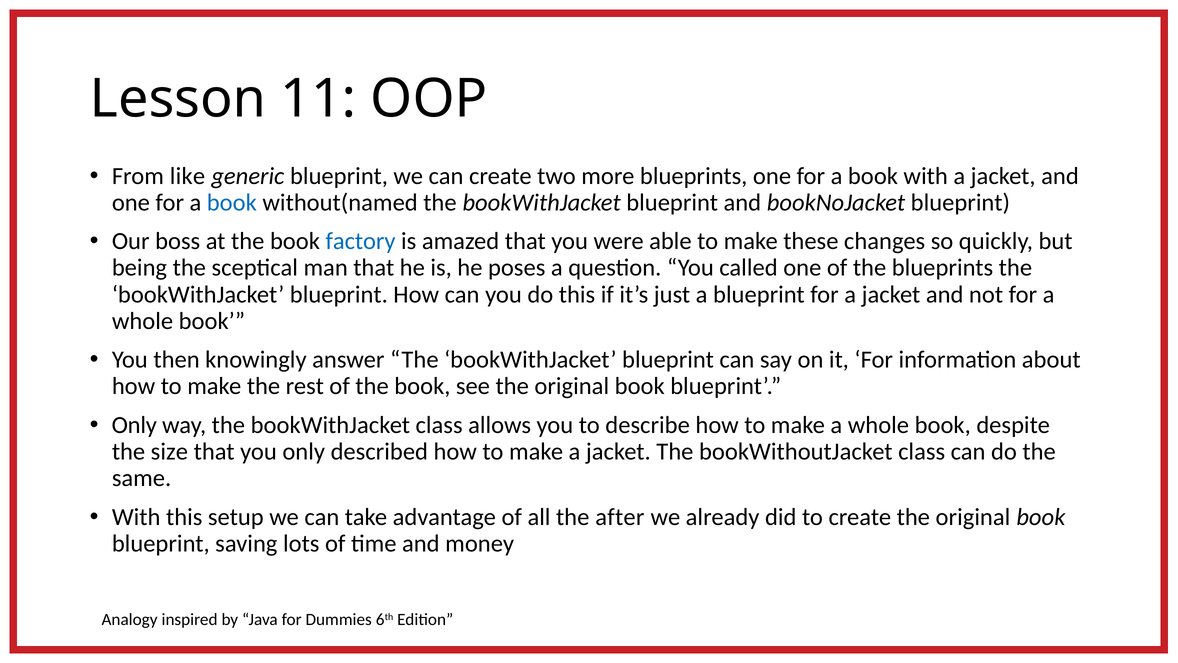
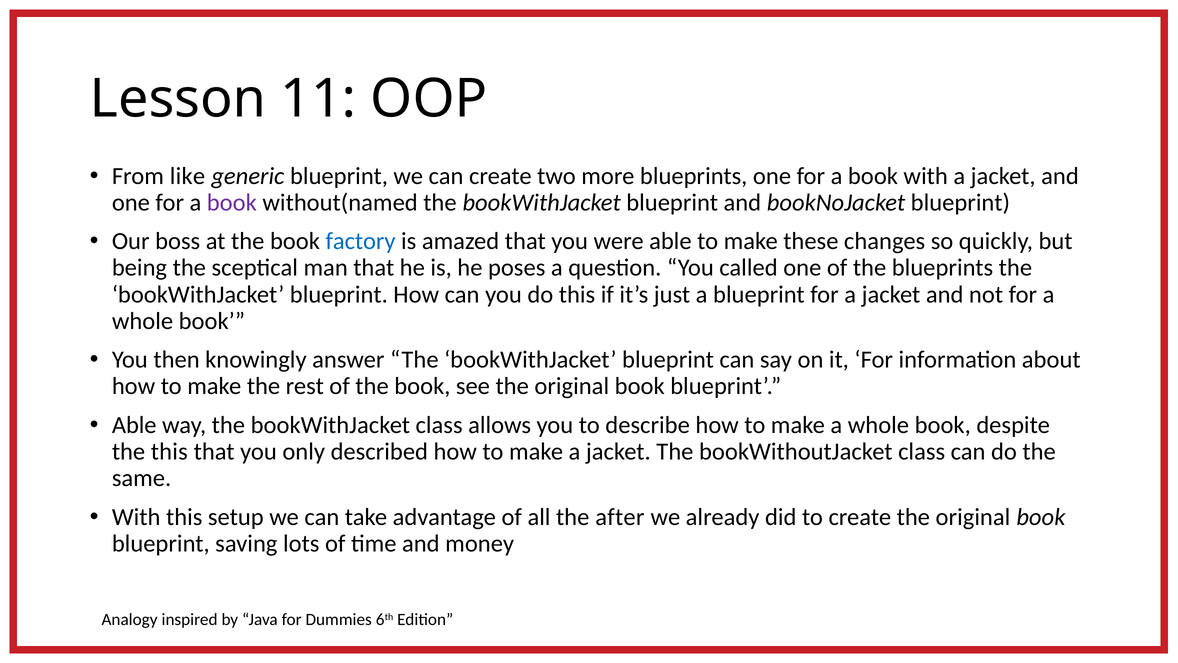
book at (232, 202) colour: blue -> purple
Only at (134, 425): Only -> Able
the size: size -> this
